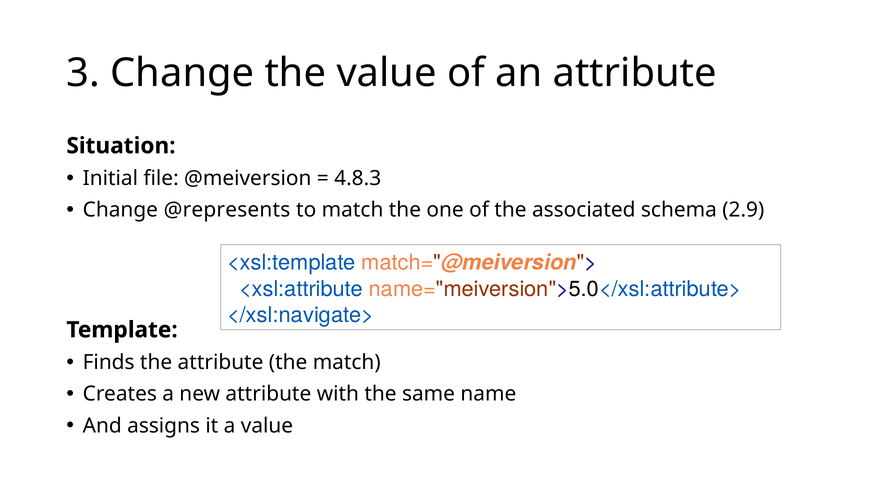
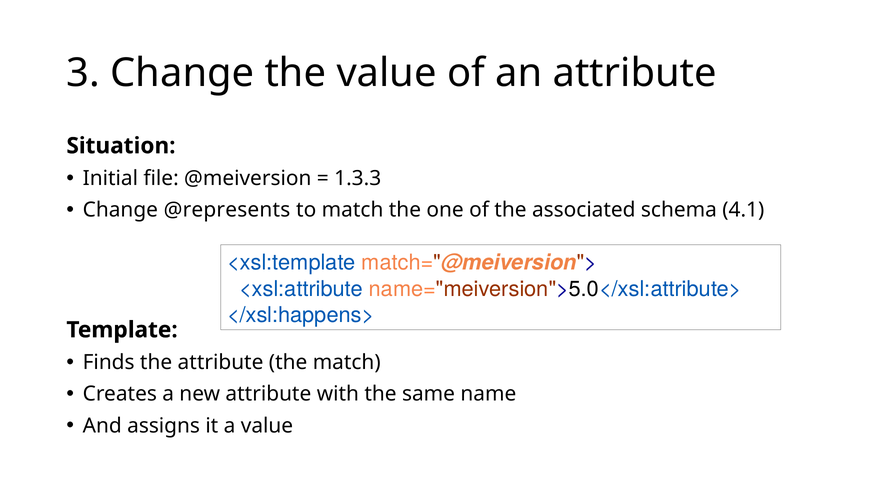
4.8.3: 4.8.3 -> 1.3.3
2.9: 2.9 -> 4.1
</xsl:navigate>: </xsl:navigate> -> </xsl:happens>
